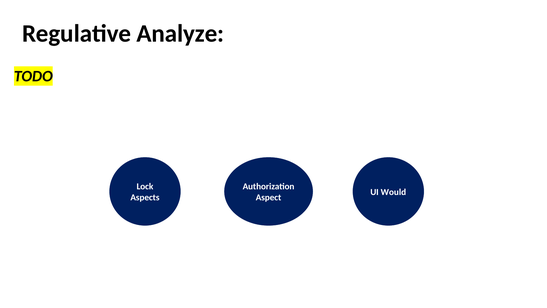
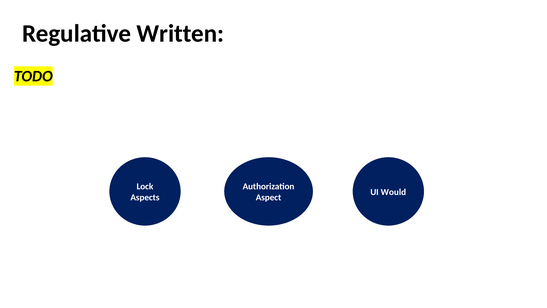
Analyze: Analyze -> Written
